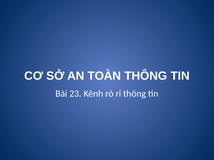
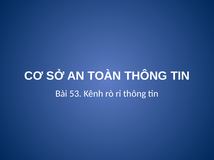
23: 23 -> 53
